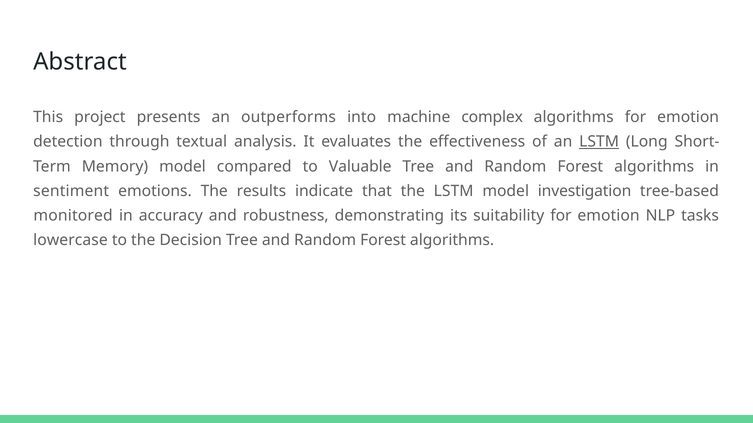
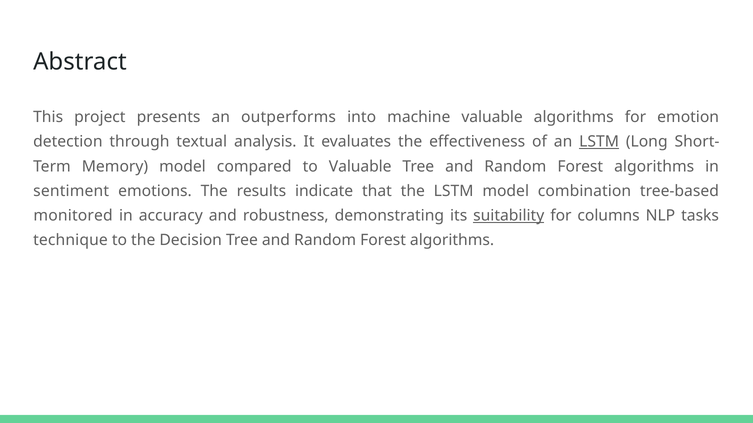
machine complex: complex -> valuable
investigation: investigation -> combination
suitability underline: none -> present
emotion at (609, 216): emotion -> columns
lowercase: lowercase -> technique
